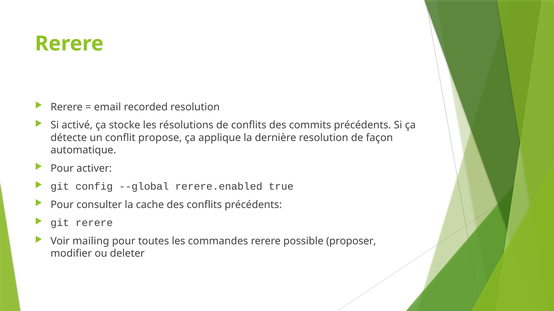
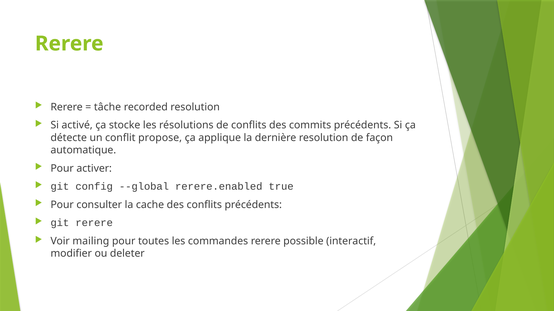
email: email -> tâche
proposer: proposer -> interactif
